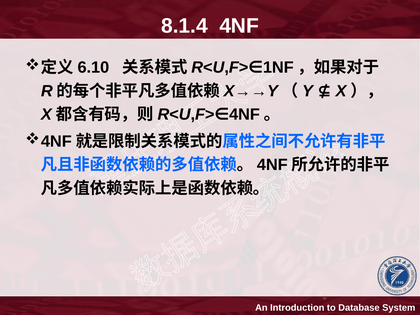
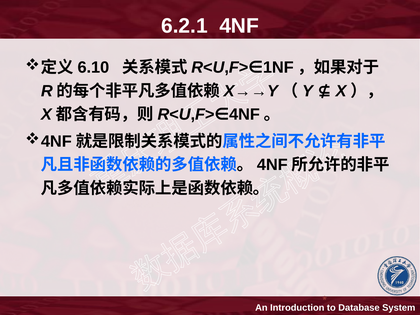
8.1.4: 8.1.4 -> 6.2.1
